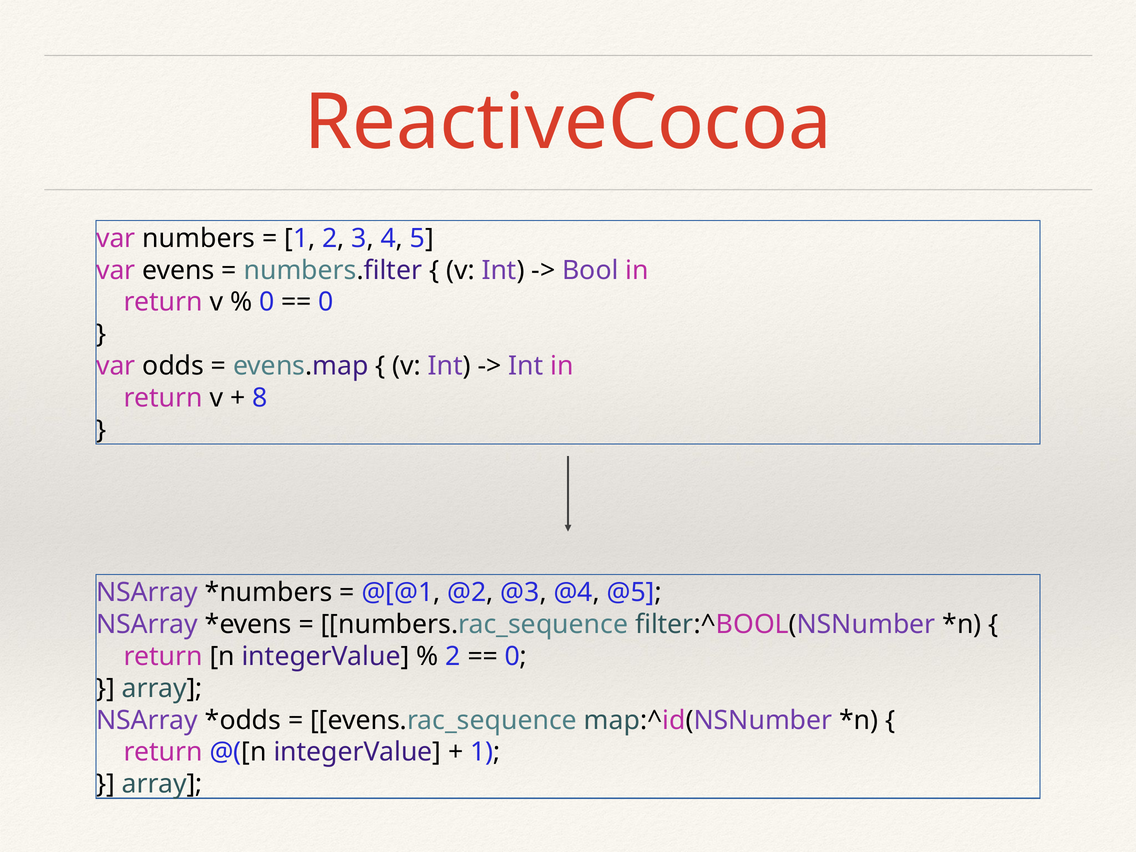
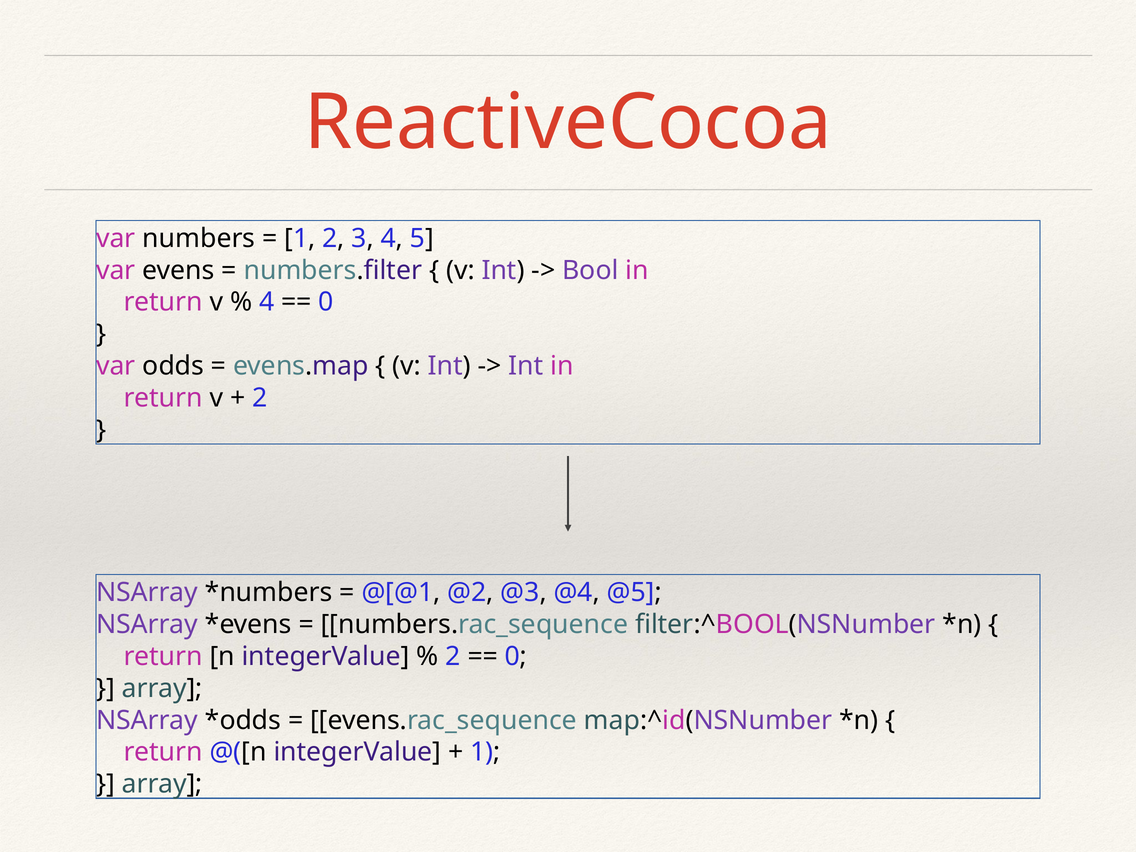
0 at (267, 302): 0 -> 4
8 at (260, 398): 8 -> 2
